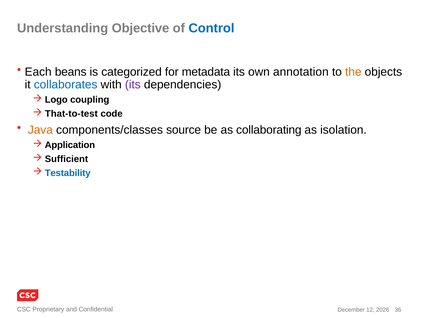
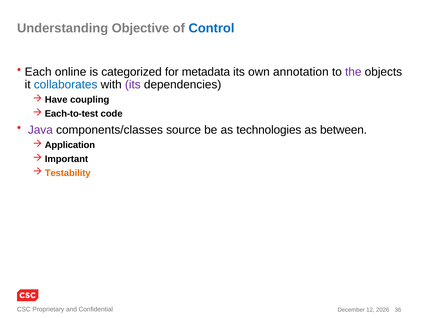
beans: beans -> online
the colour: orange -> purple
Logo: Logo -> Have
That-to-test: That-to-test -> Each-to-test
Java colour: orange -> purple
collaborating: collaborating -> technologies
isolation: isolation -> between
Sufficient: Sufficient -> Important
Testability colour: blue -> orange
